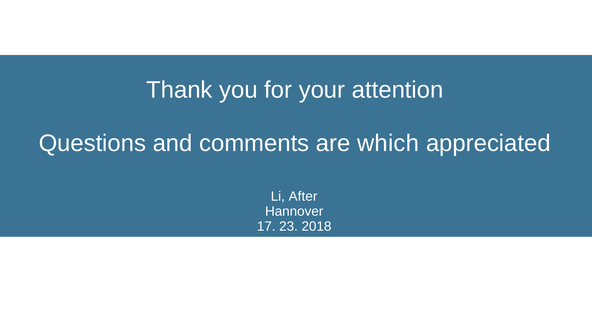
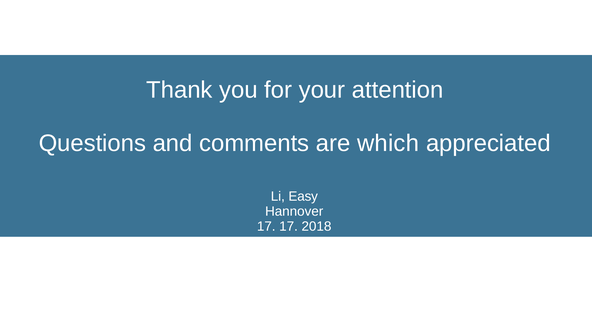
After: After -> Easy
17 23: 23 -> 17
